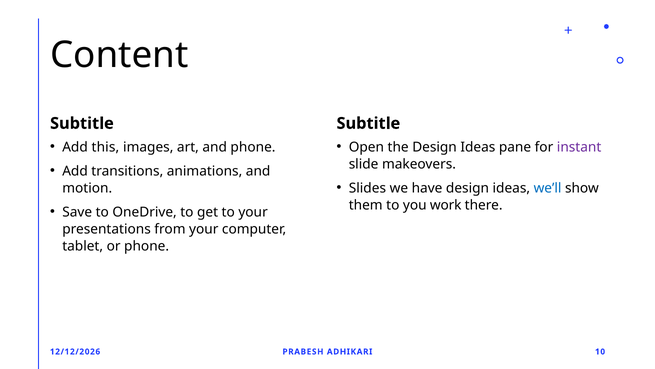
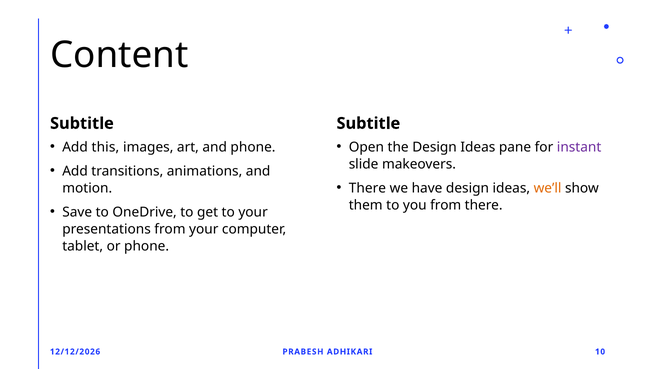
Slides at (367, 188): Slides -> There
we’ll colour: blue -> orange
you work: work -> from
